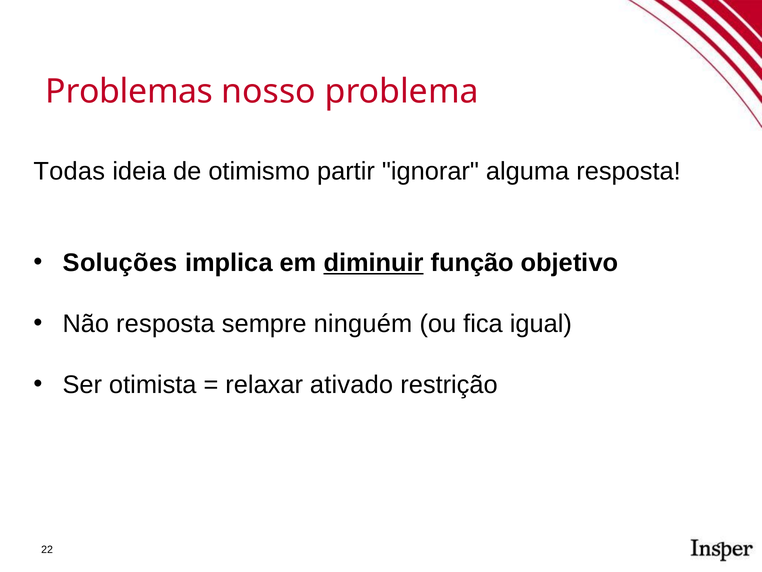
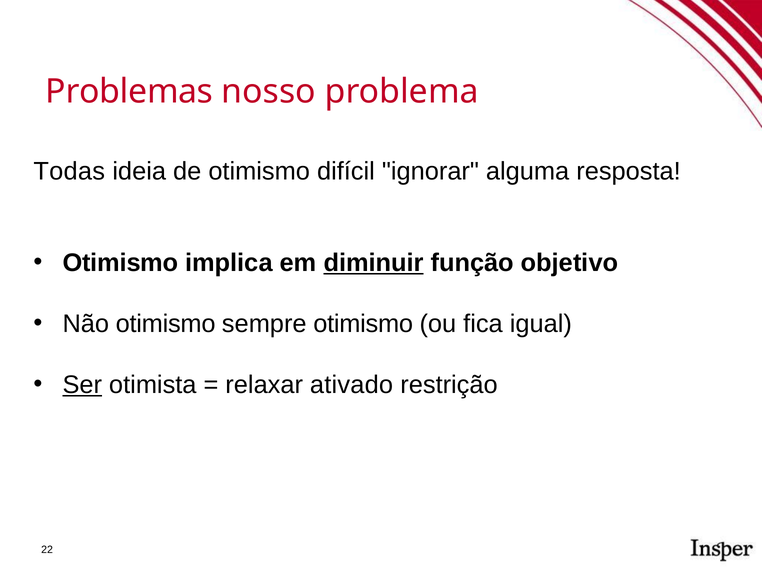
partir: partir -> difícil
Soluções at (120, 262): Soluções -> Otimismo
Não resposta: resposta -> otimismo
sempre ninguém: ninguém -> otimismo
Ser underline: none -> present
